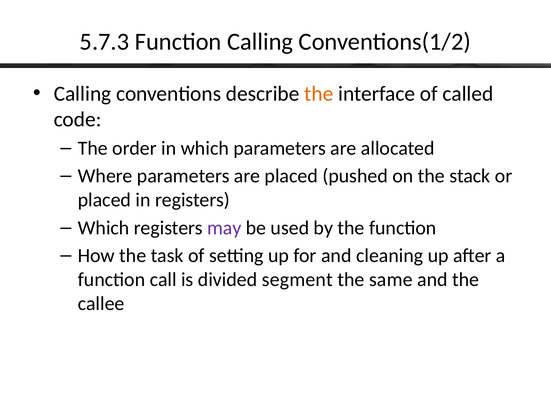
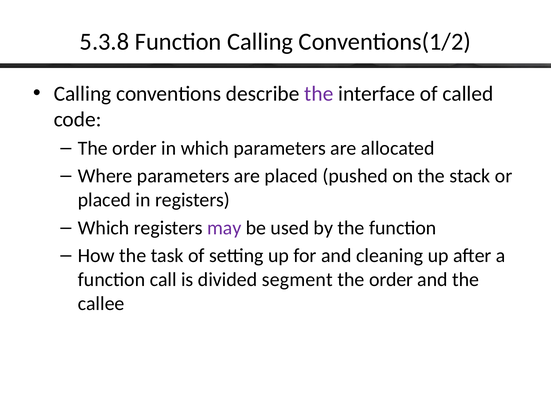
5.7.3: 5.7.3 -> 5.3.8
the at (319, 94) colour: orange -> purple
same at (391, 279): same -> order
